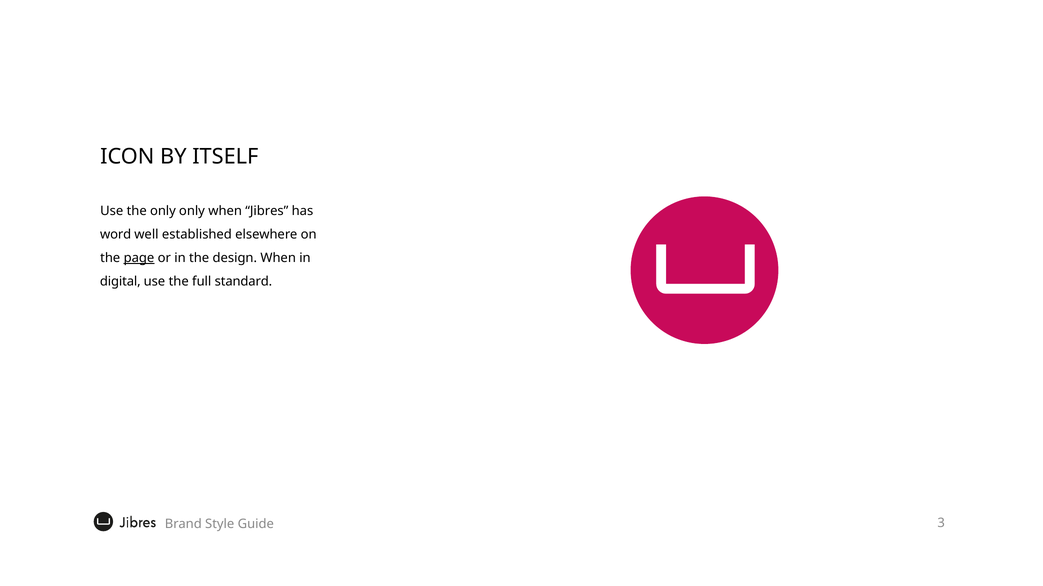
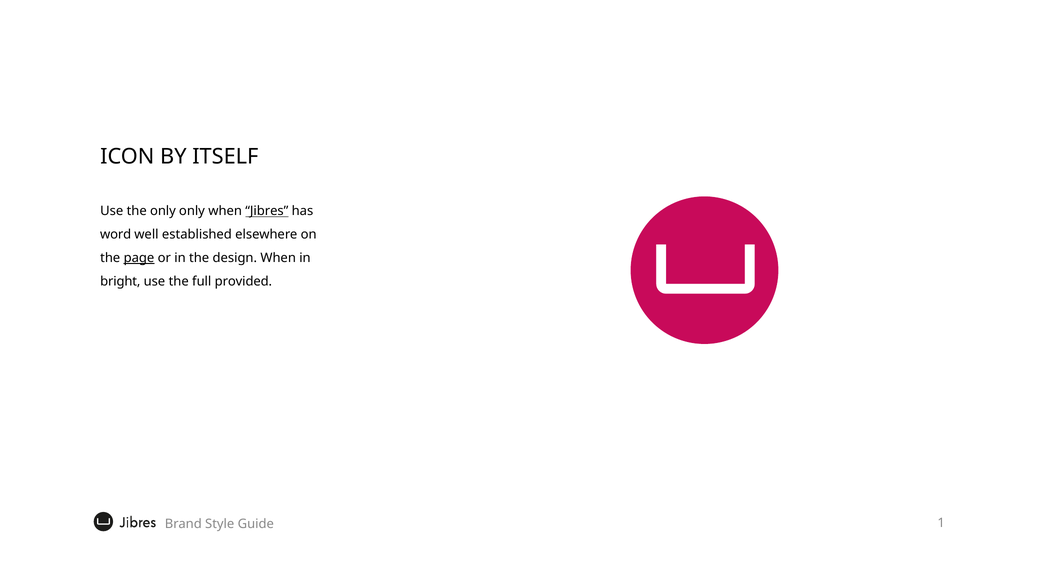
Jibres underline: none -> present
digital: digital -> bright
standard: standard -> provided
3: 3 -> 1
